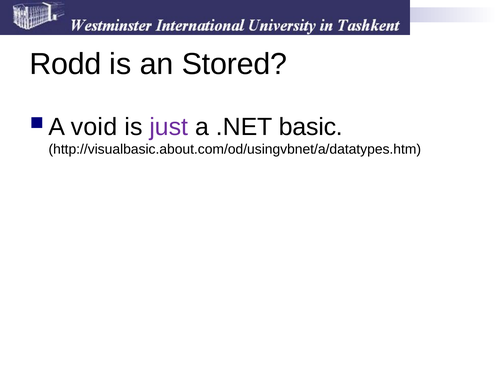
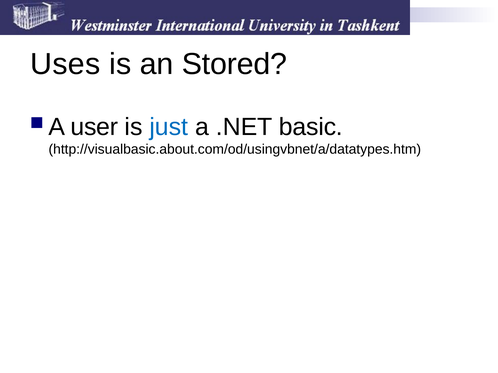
Rodd: Rodd -> Uses
void: void -> user
just colour: purple -> blue
